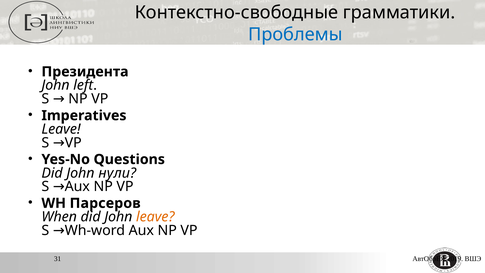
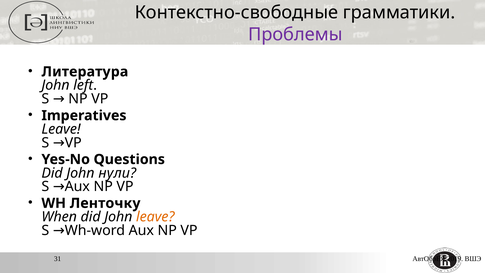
Проблемы colour: blue -> purple
Президента: Президента -> Литература
Парсеров: Парсеров -> Ленточку
